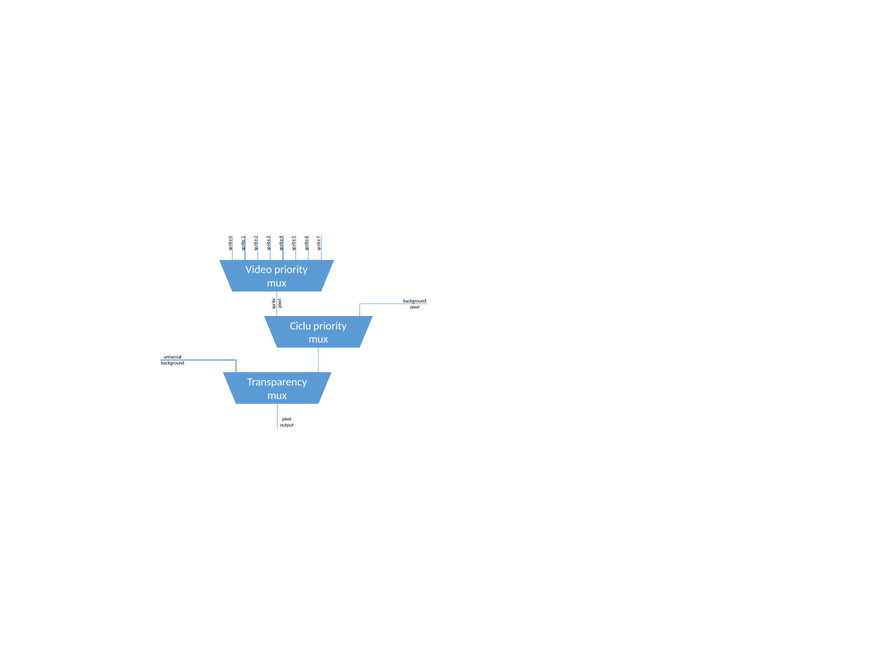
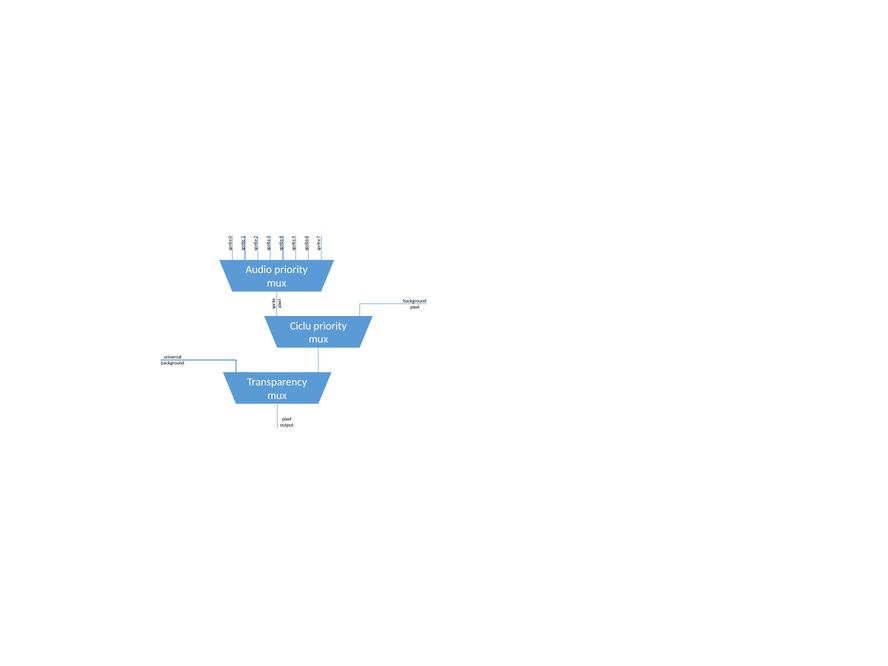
Video: Video -> Audio
